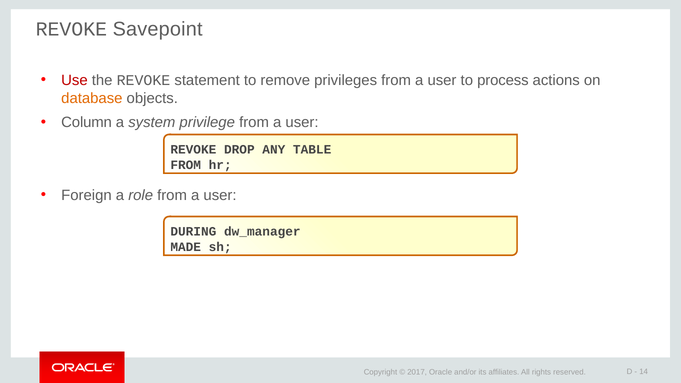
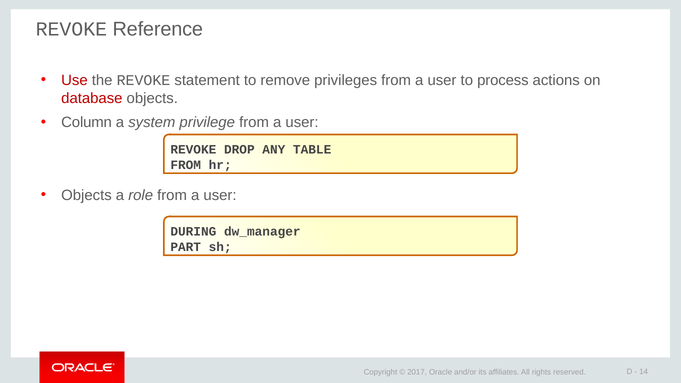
Savepoint: Savepoint -> Reference
database colour: orange -> red
Foreign at (86, 195): Foreign -> Objects
MADE: MADE -> PART
